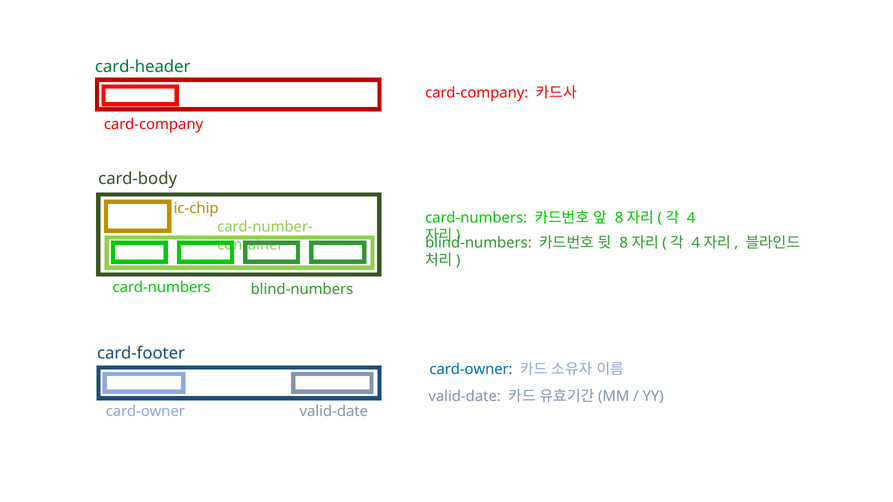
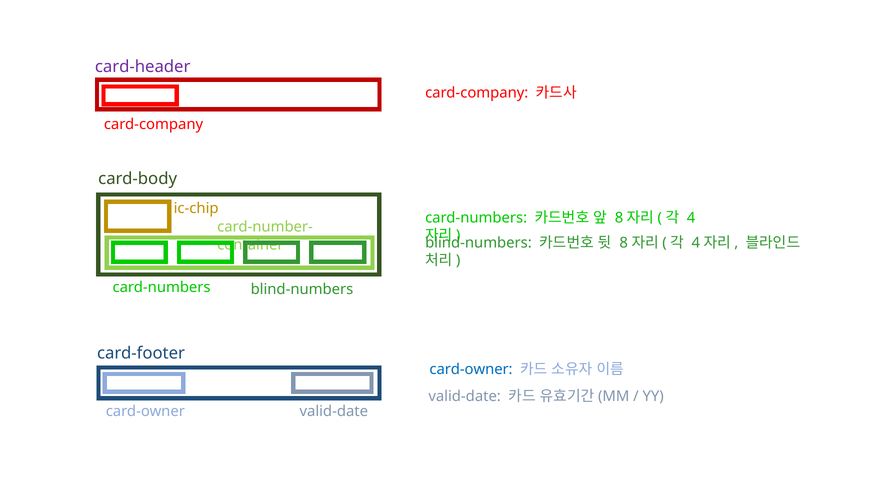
card-header colour: green -> purple
